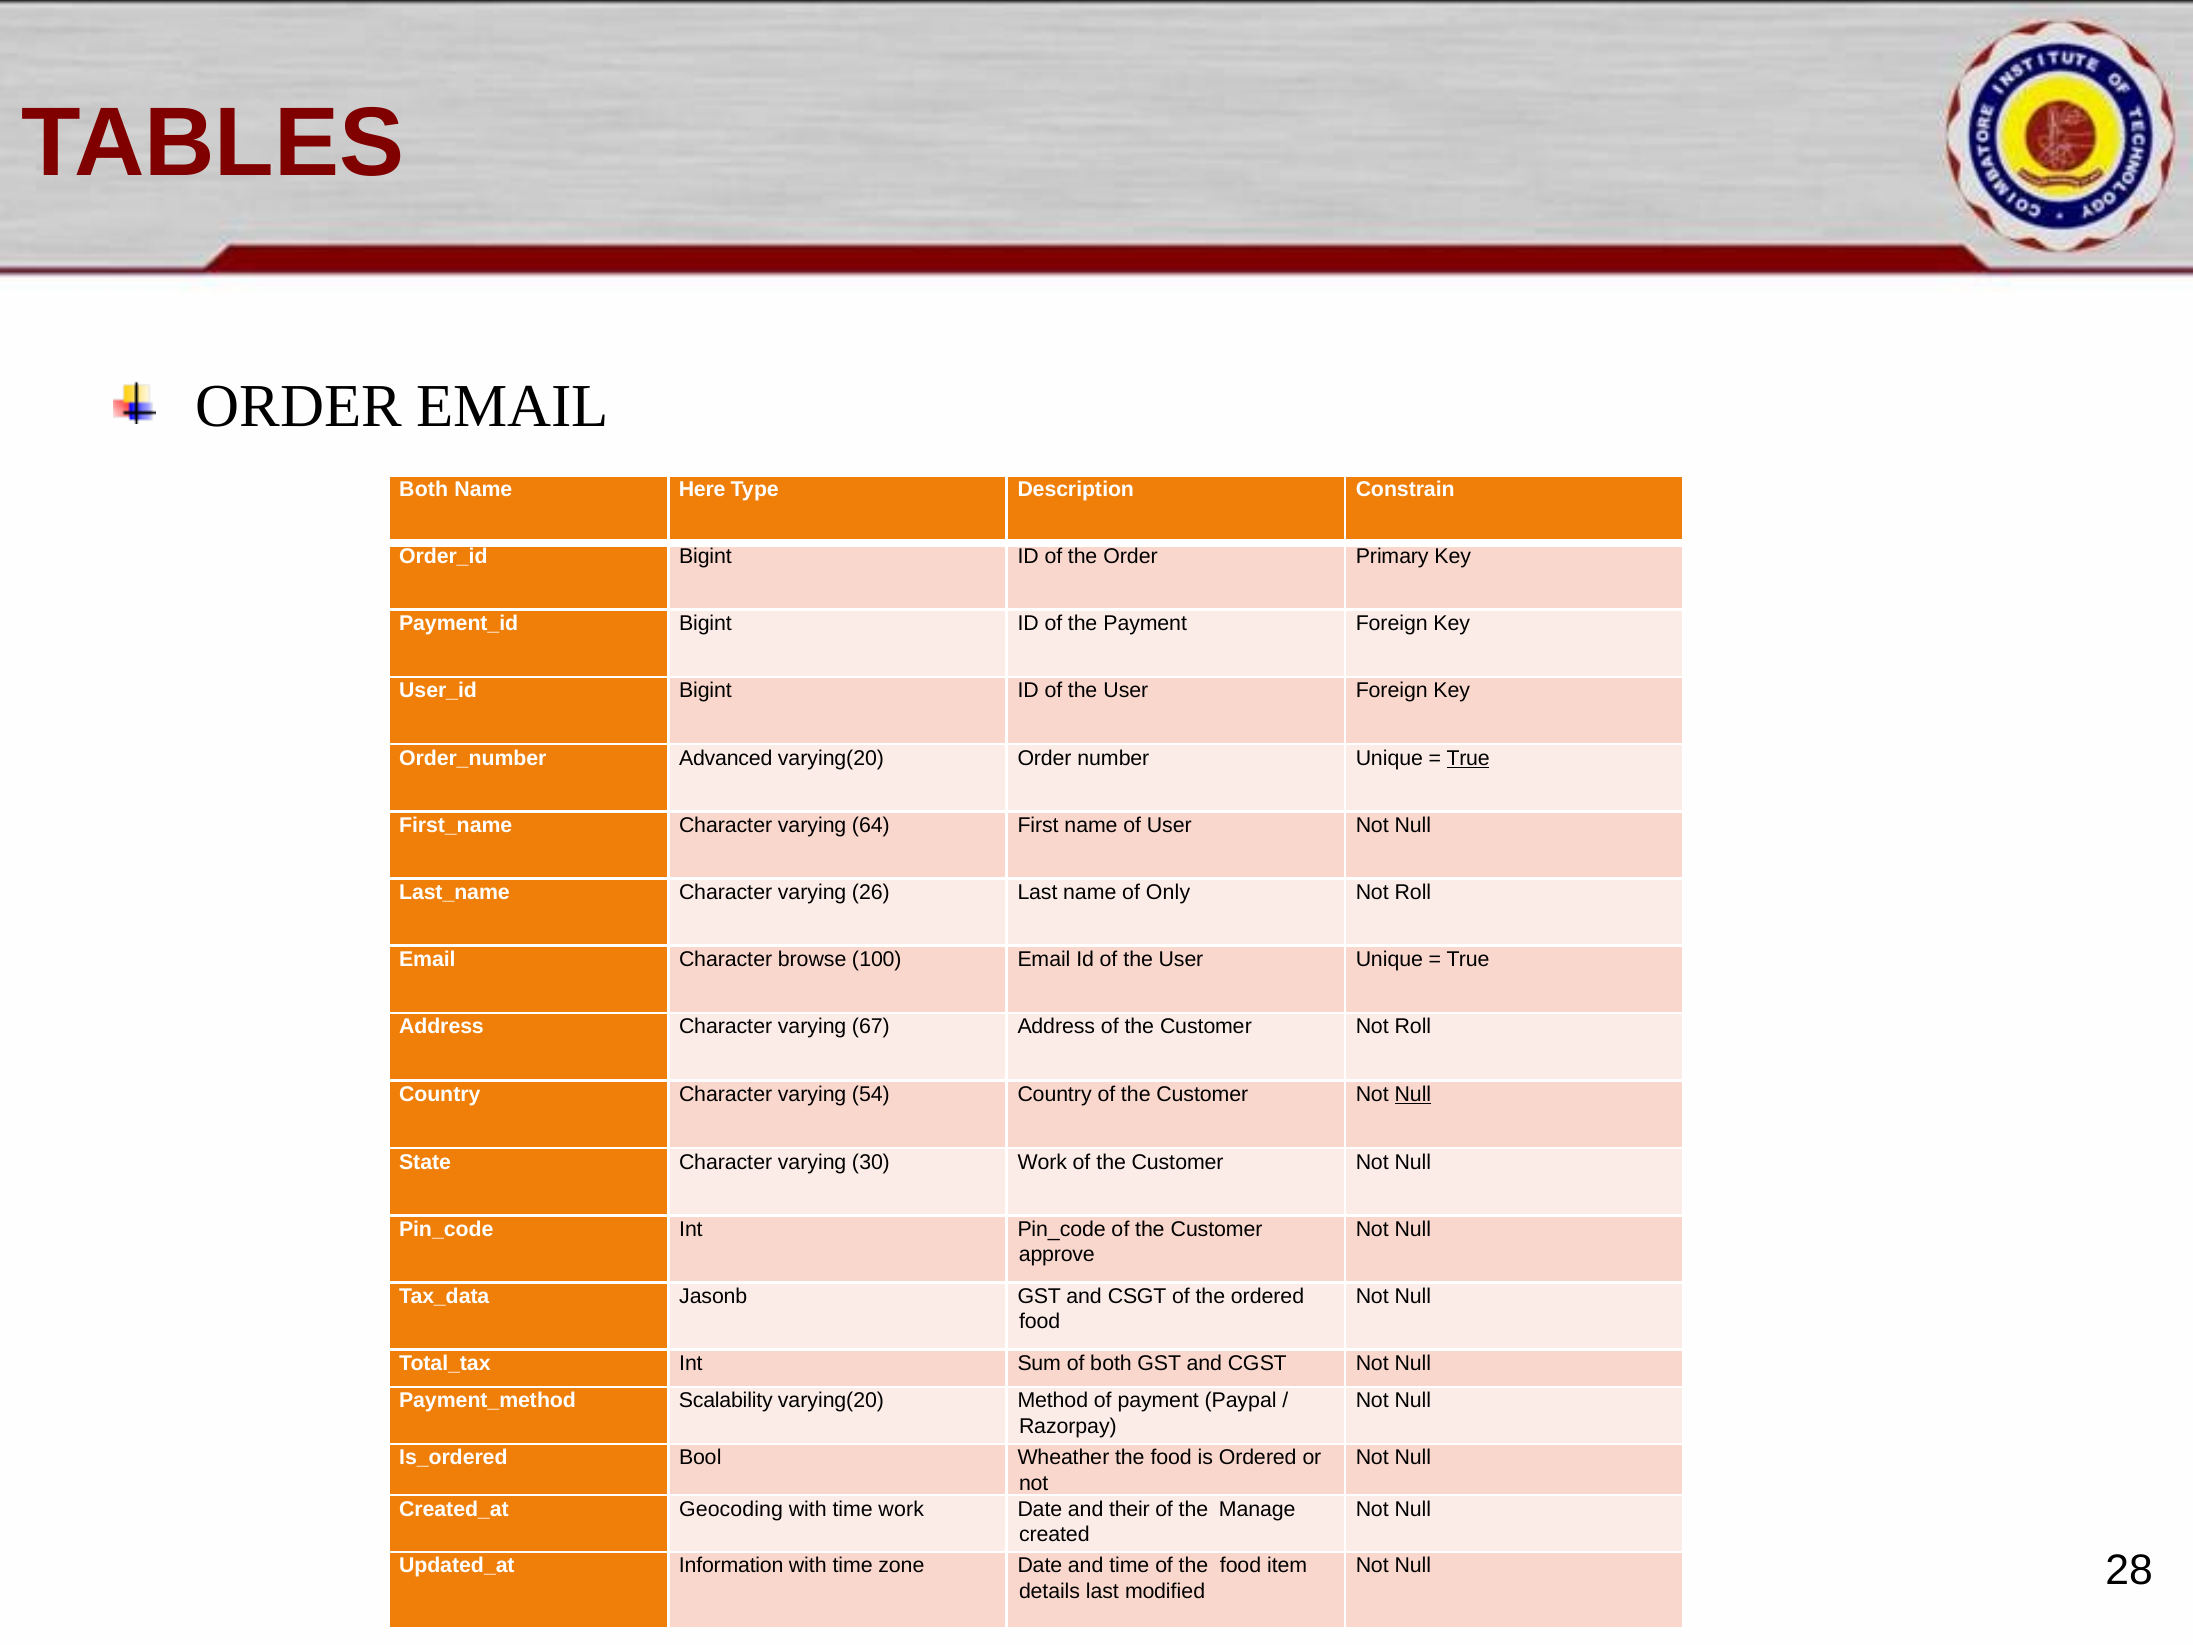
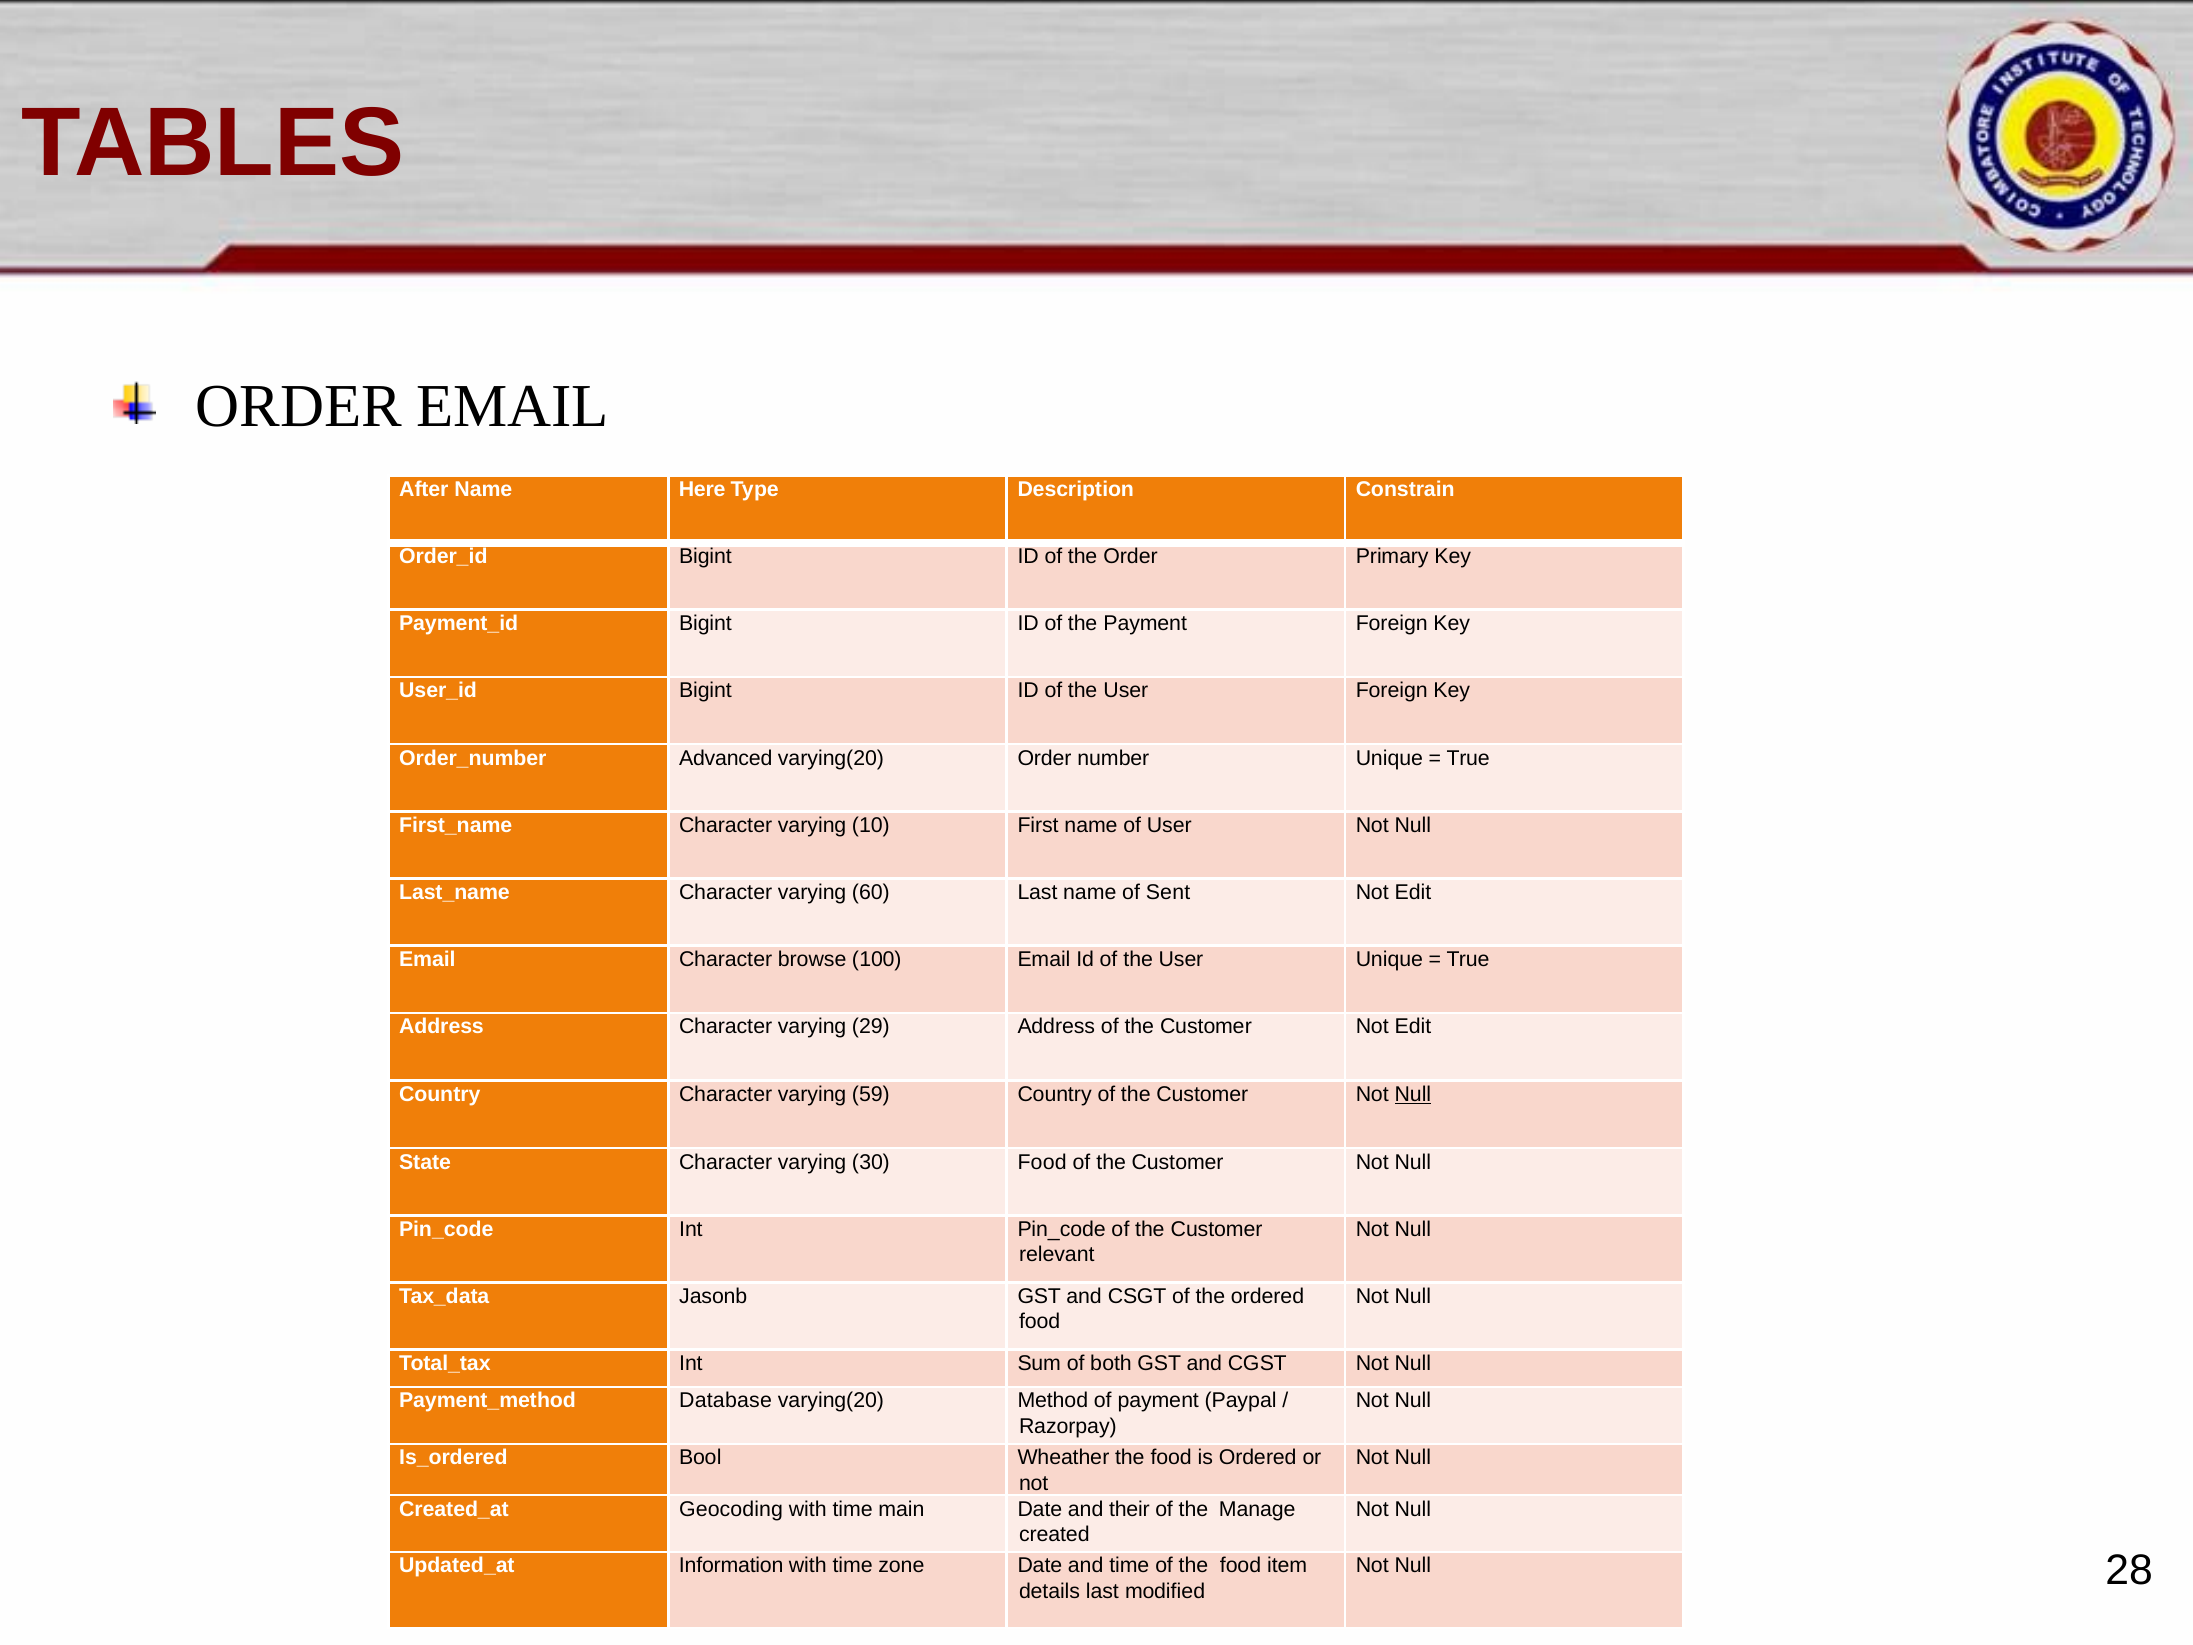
Both at (424, 489): Both -> After
True at (1468, 758) underline: present -> none
64: 64 -> 10
26: 26 -> 60
Only: Only -> Sent
Roll at (1413, 892): Roll -> Edit
67: 67 -> 29
Customer Not Roll: Roll -> Edit
54: 54 -> 59
30 Work: Work -> Food
approve: approve -> relevant
Scalability: Scalability -> Database
time work: work -> main
